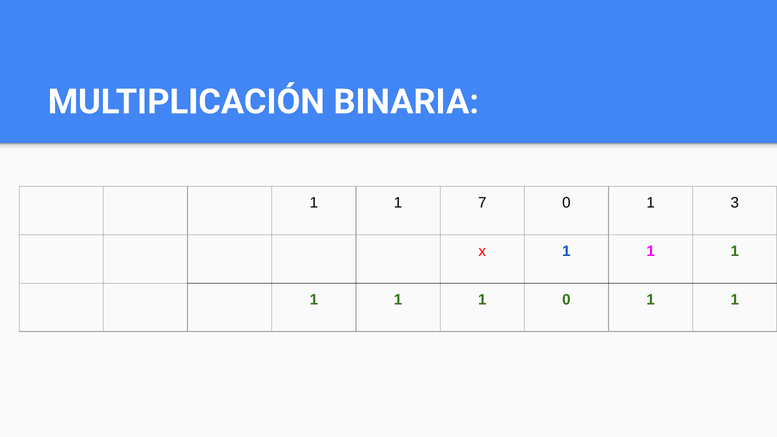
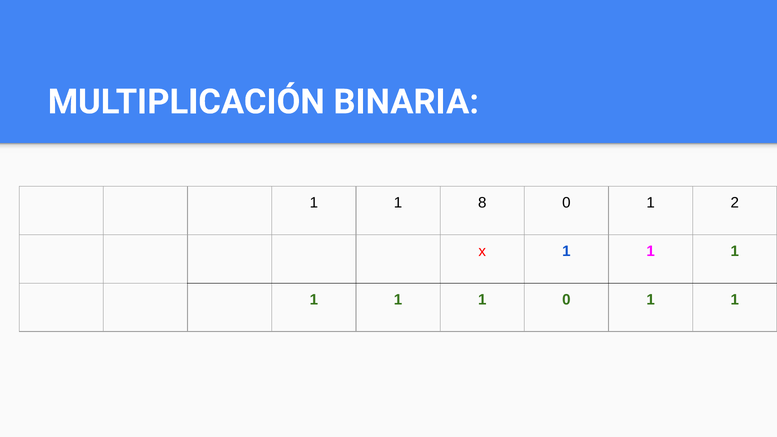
7: 7 -> 8
3: 3 -> 2
